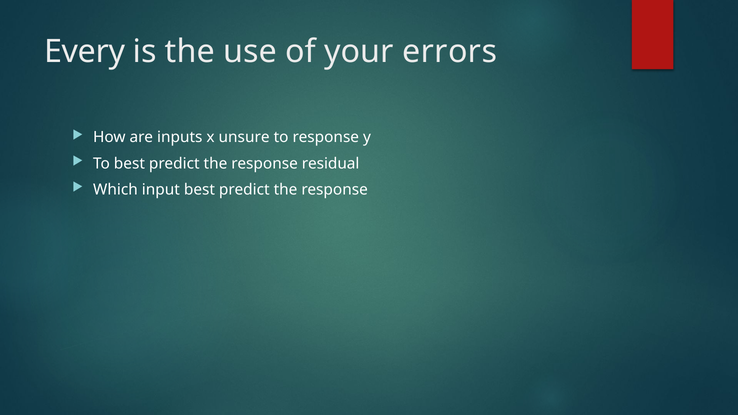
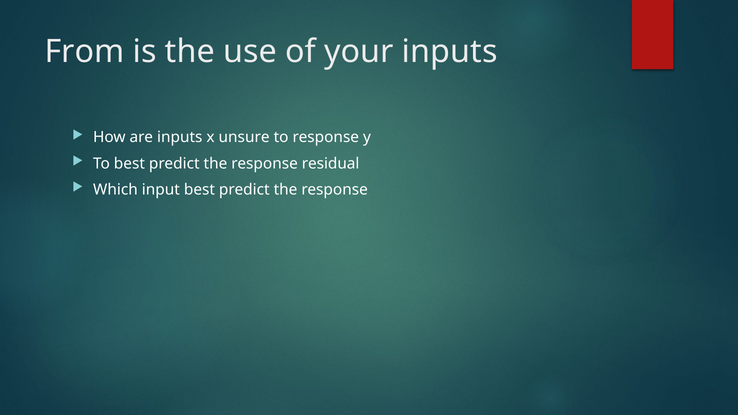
Every: Every -> From
your errors: errors -> inputs
